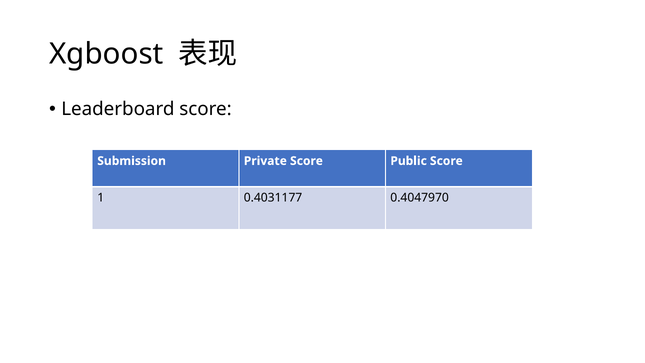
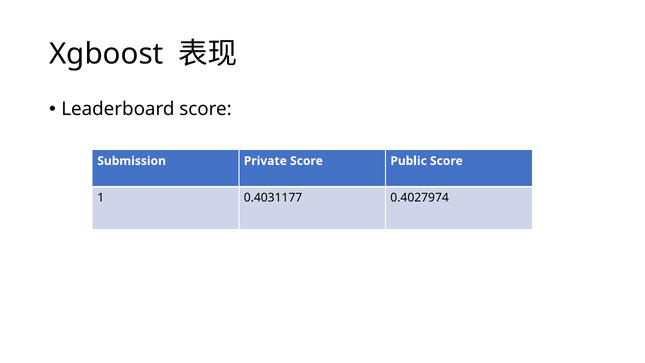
0.4047970: 0.4047970 -> 0.4027974
